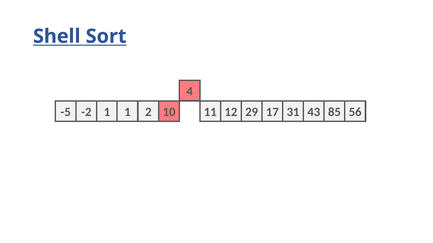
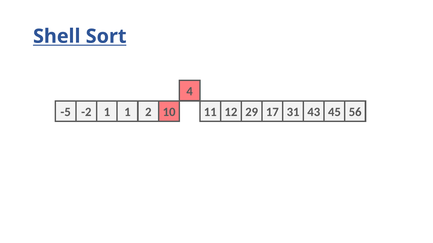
85: 85 -> 45
